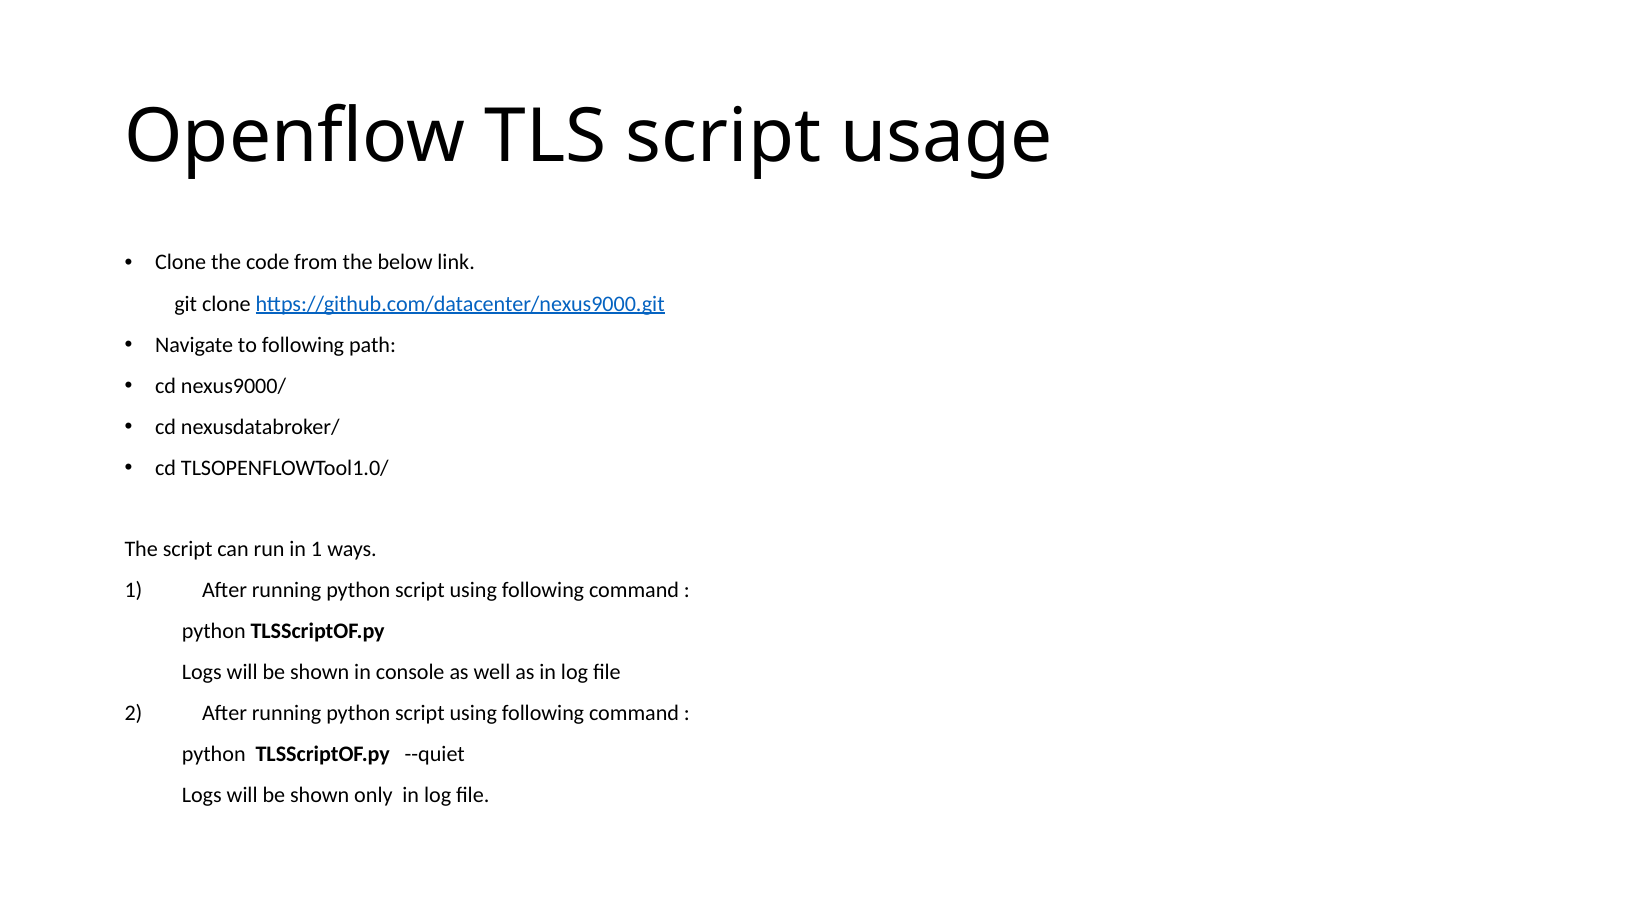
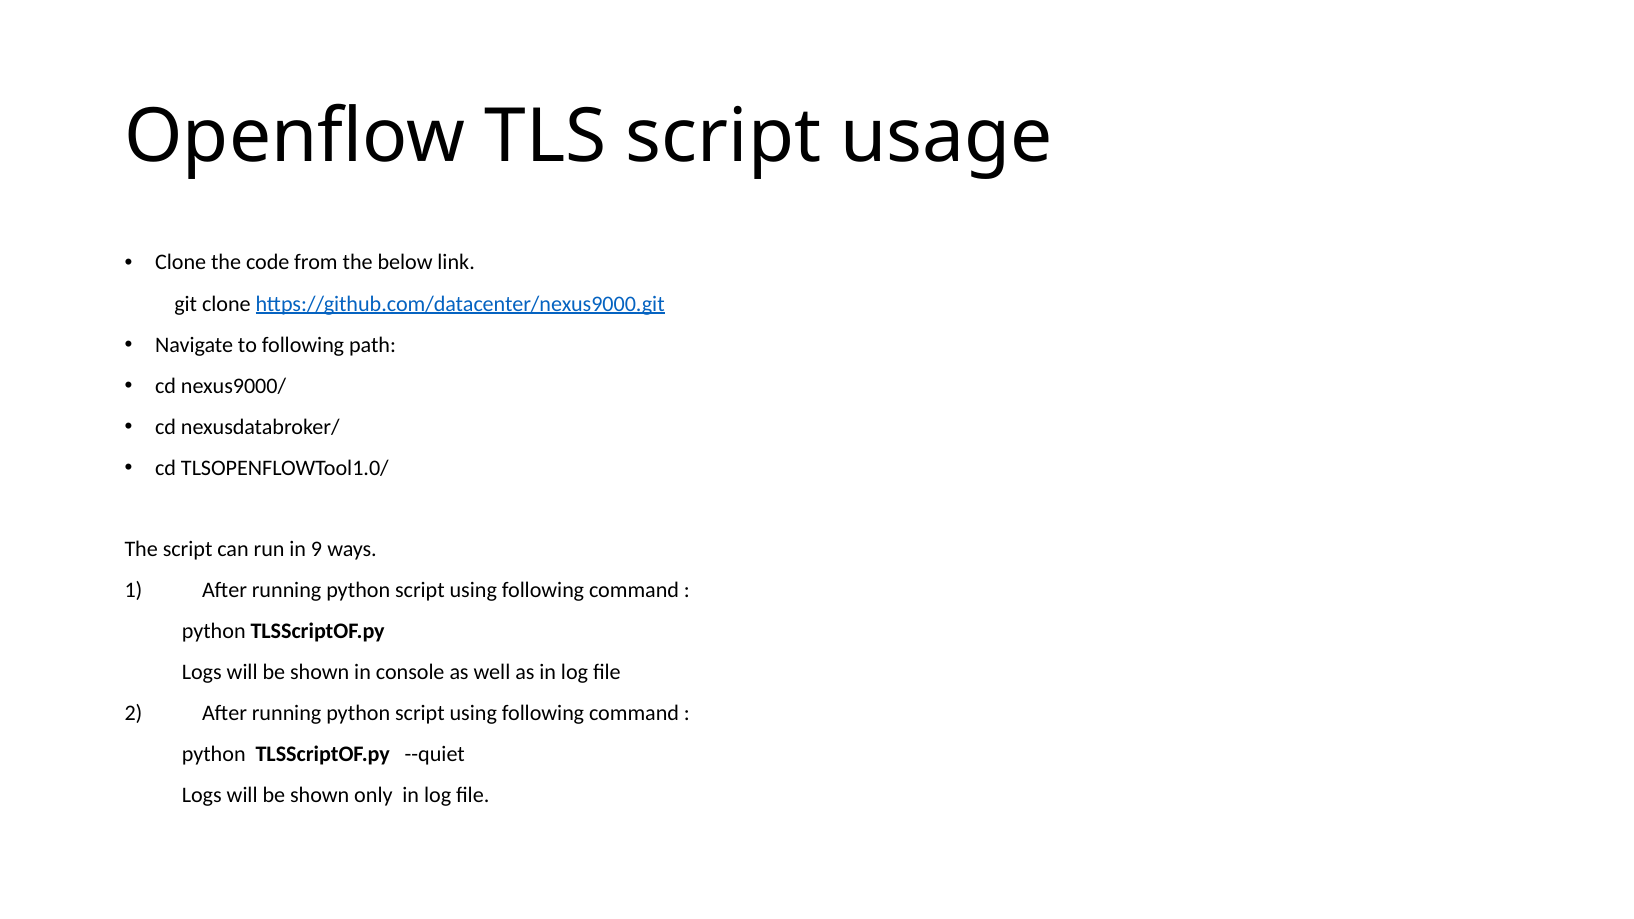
in 1: 1 -> 9
